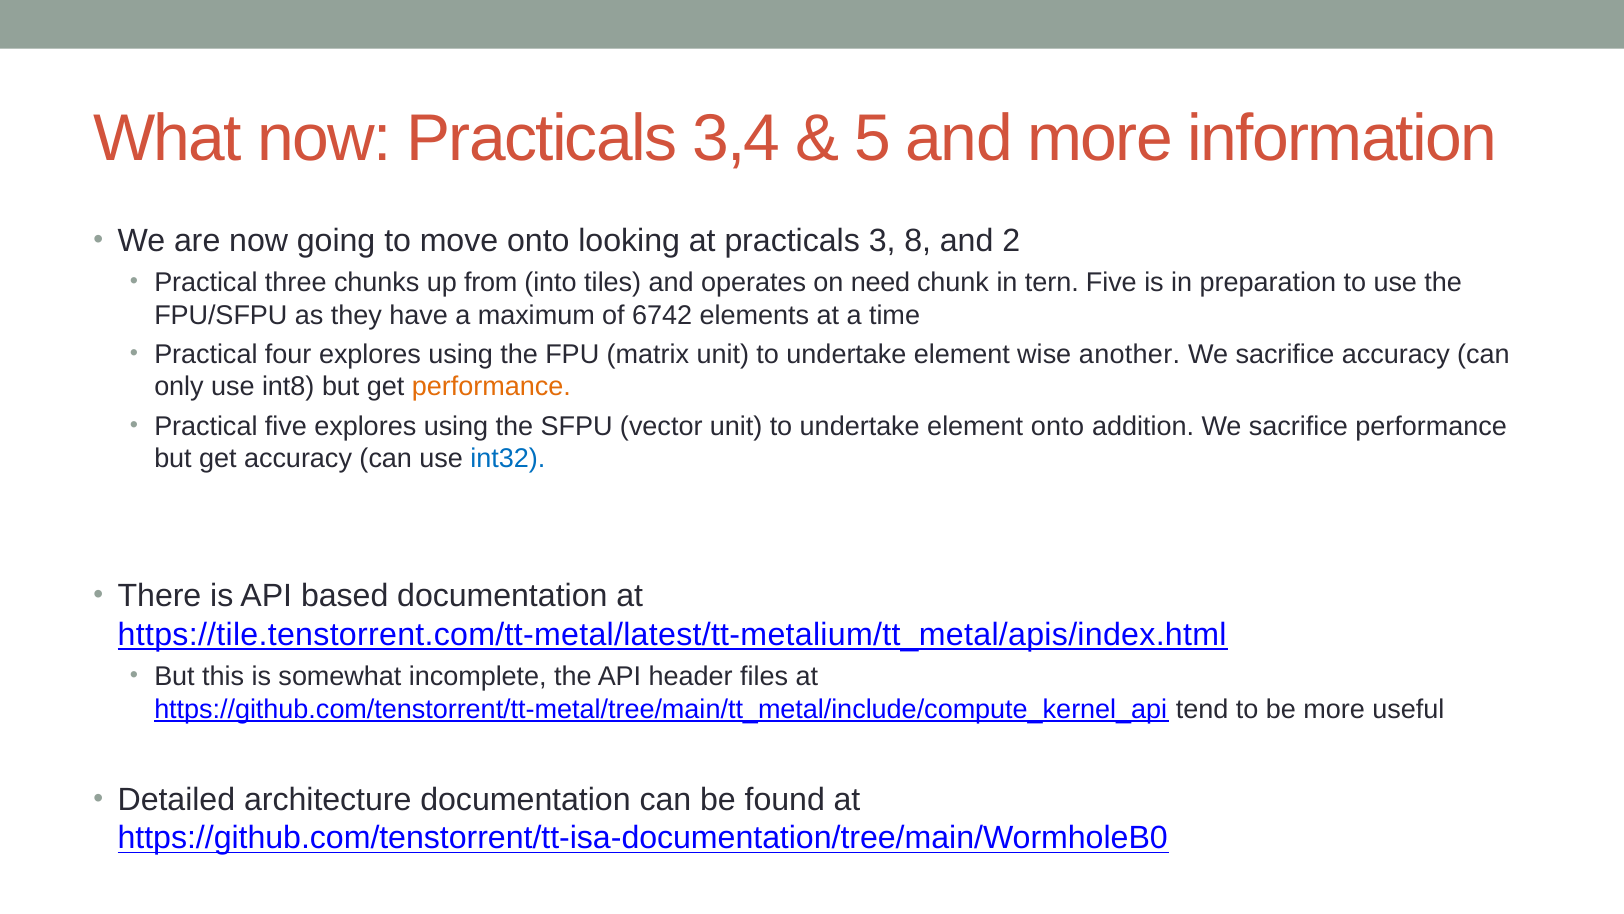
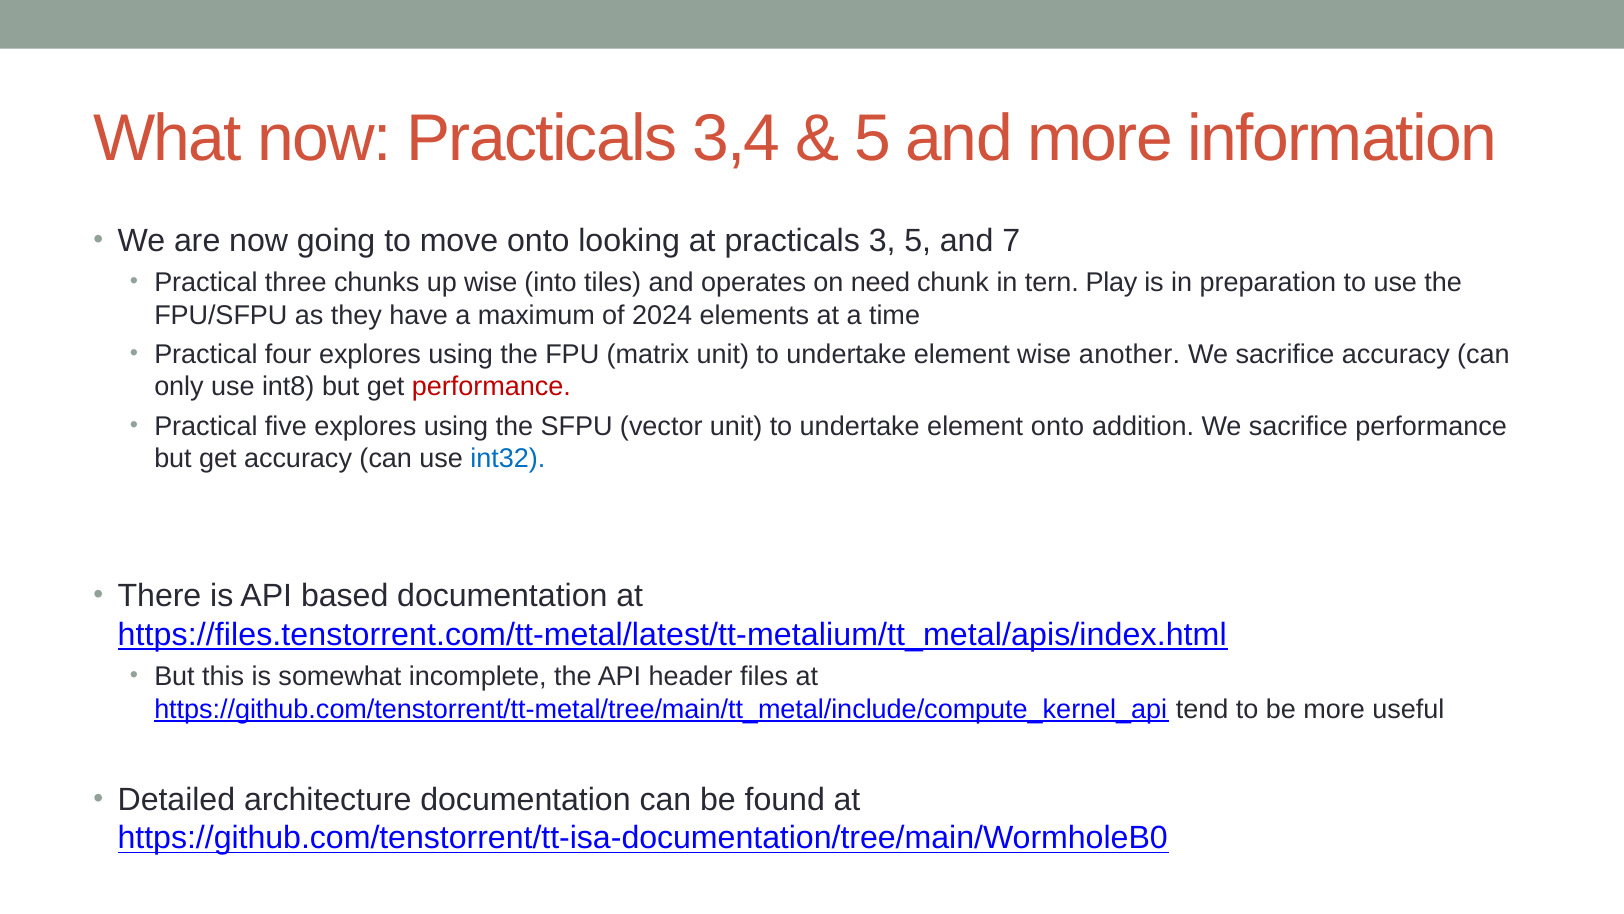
3 8: 8 -> 5
2: 2 -> 7
up from: from -> wise
tern Five: Five -> Play
6742: 6742 -> 2024
performance at (491, 387) colour: orange -> red
https://tile.tenstorrent.com/tt-metal/latest/tt-metalium/tt_metal/apis/index.html: https://tile.tenstorrent.com/tt-metal/latest/tt-metalium/tt_metal/apis/index.html -> https://files.tenstorrent.com/tt-metal/latest/tt-metalium/tt_metal/apis/index.html
